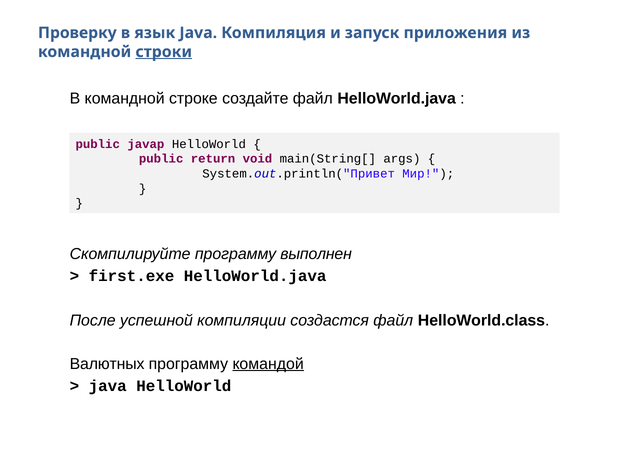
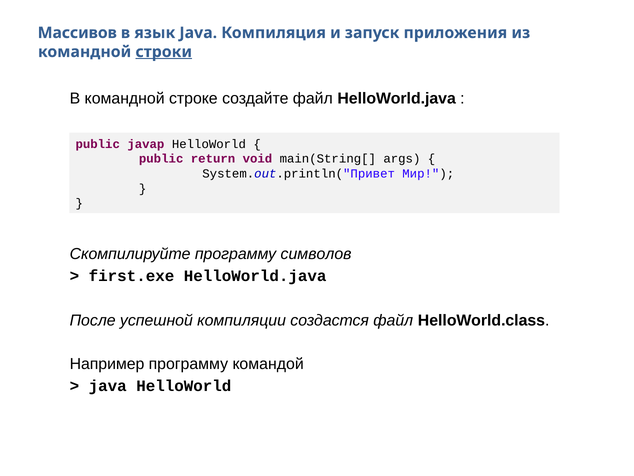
Проверку: Проверку -> Массивов
выполнен: выполнен -> символов
Валютных: Валютных -> Например
командой underline: present -> none
